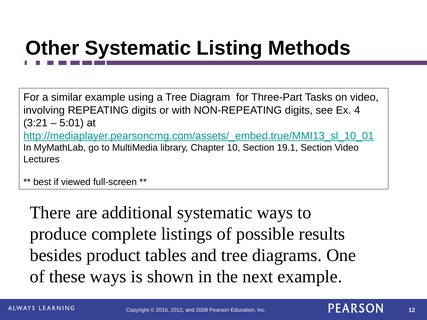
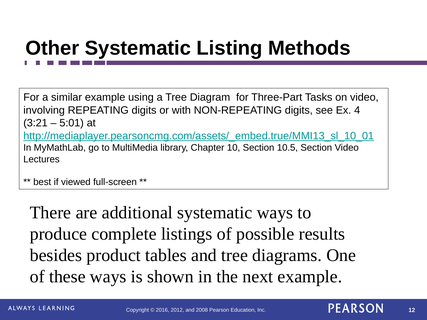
19.1: 19.1 -> 10.5
